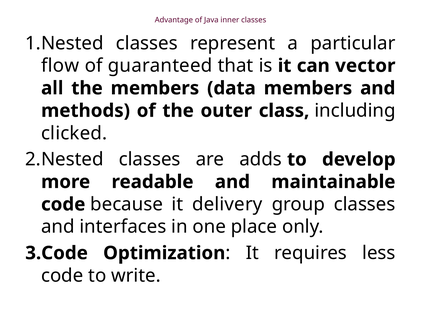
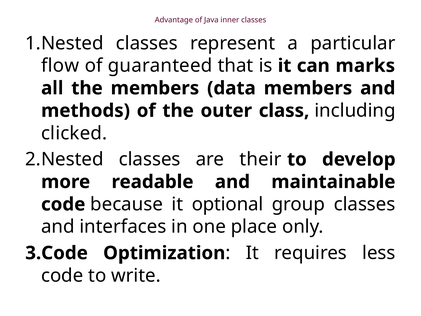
vector: vector -> marks
adds: adds -> their
delivery: delivery -> optional
